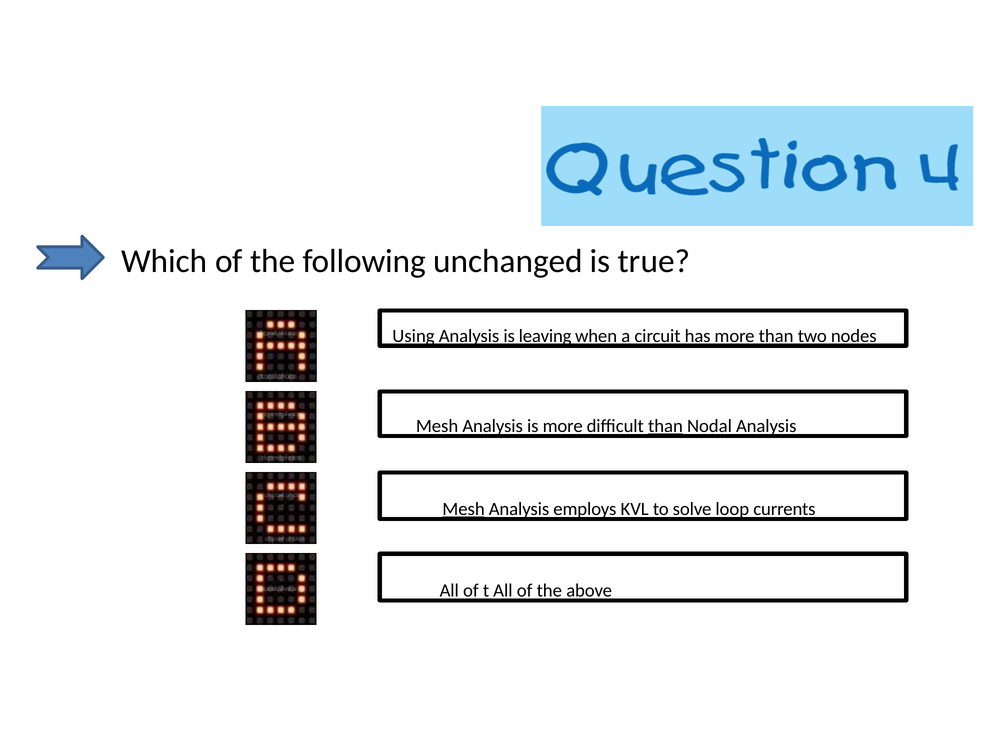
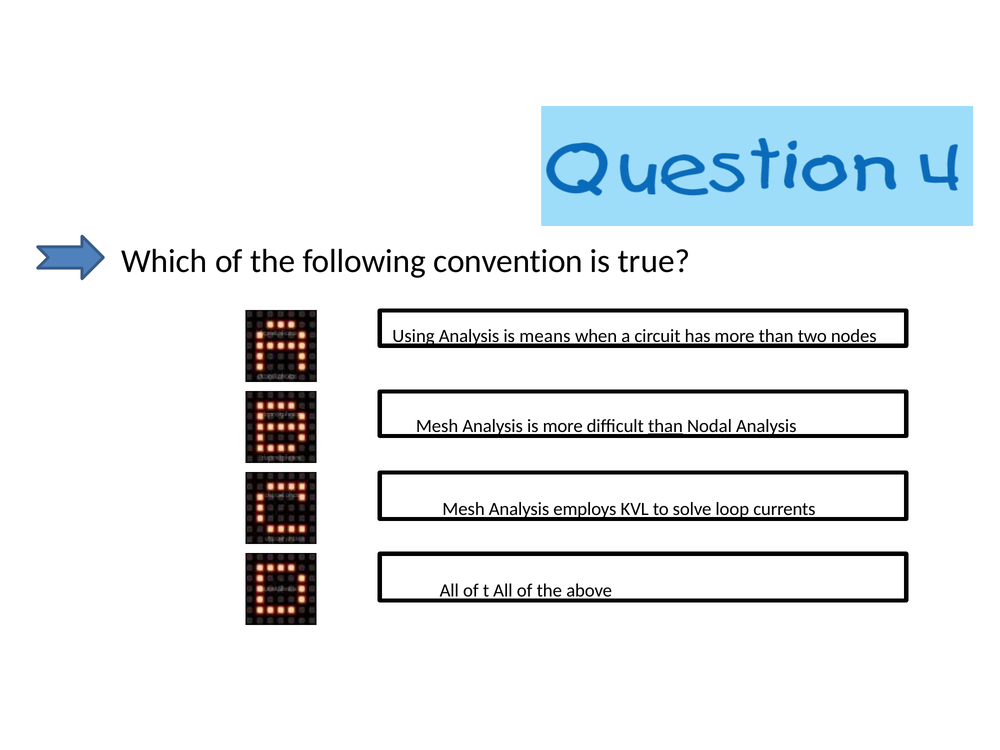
unchanged: unchanged -> convention
leaving: leaving -> means
Mesh at (464, 509) underline: present -> none
